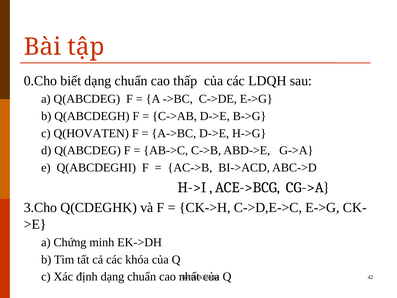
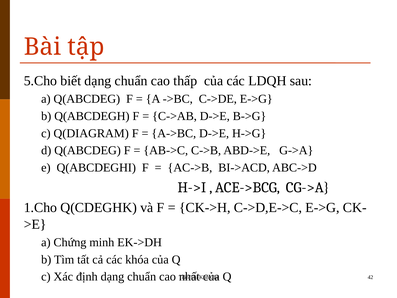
0.Cho: 0.Cho -> 5.Cho
Q(HOVATEN: Q(HOVATEN -> Q(DIAGRAM
3.Cho: 3.Cho -> 1.Cho
